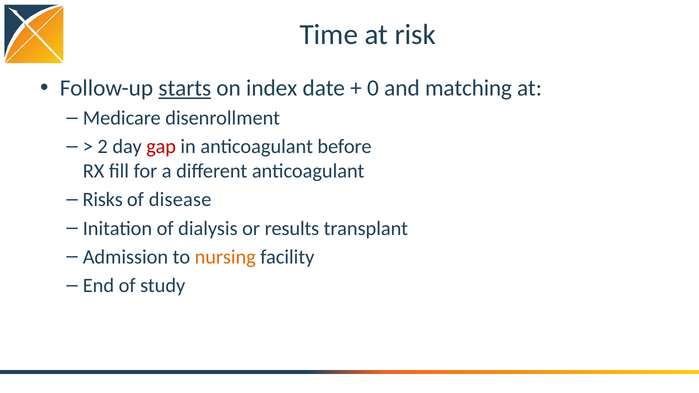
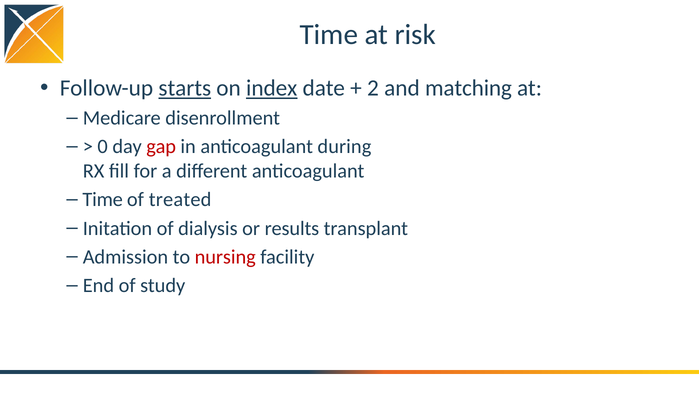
index underline: none -> present
0: 0 -> 2
2: 2 -> 0
before: before -> during
Risks at (103, 200): Risks -> Time
disease: disease -> treated
nursing colour: orange -> red
